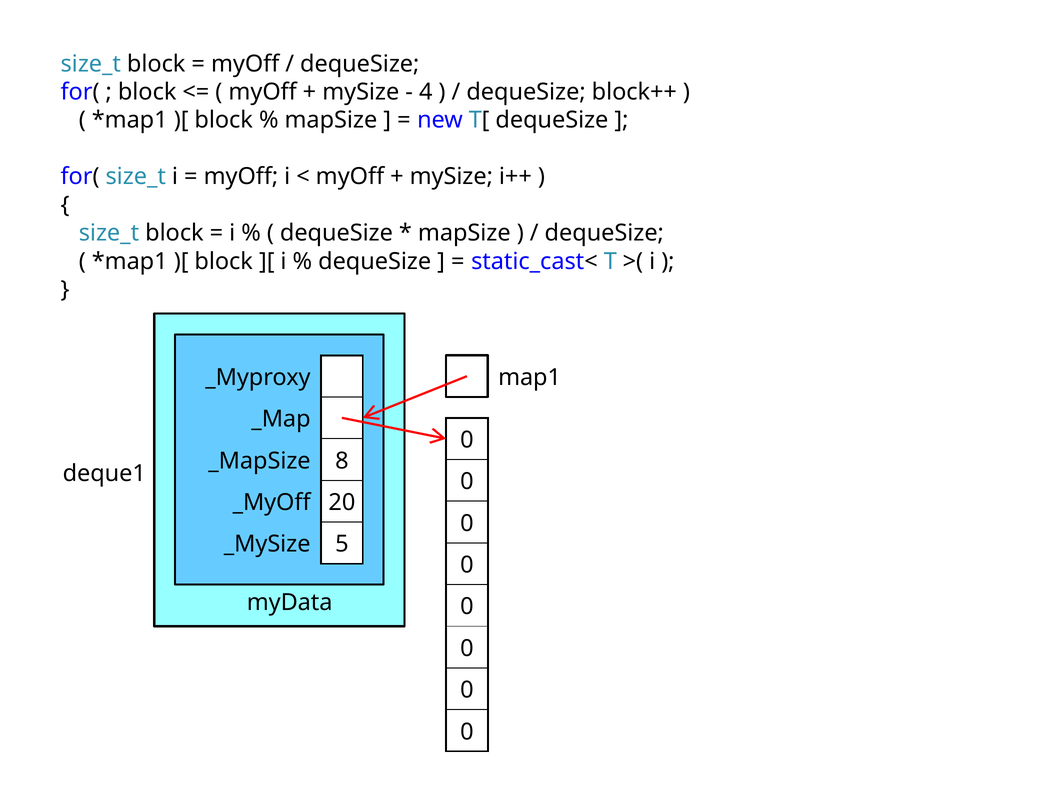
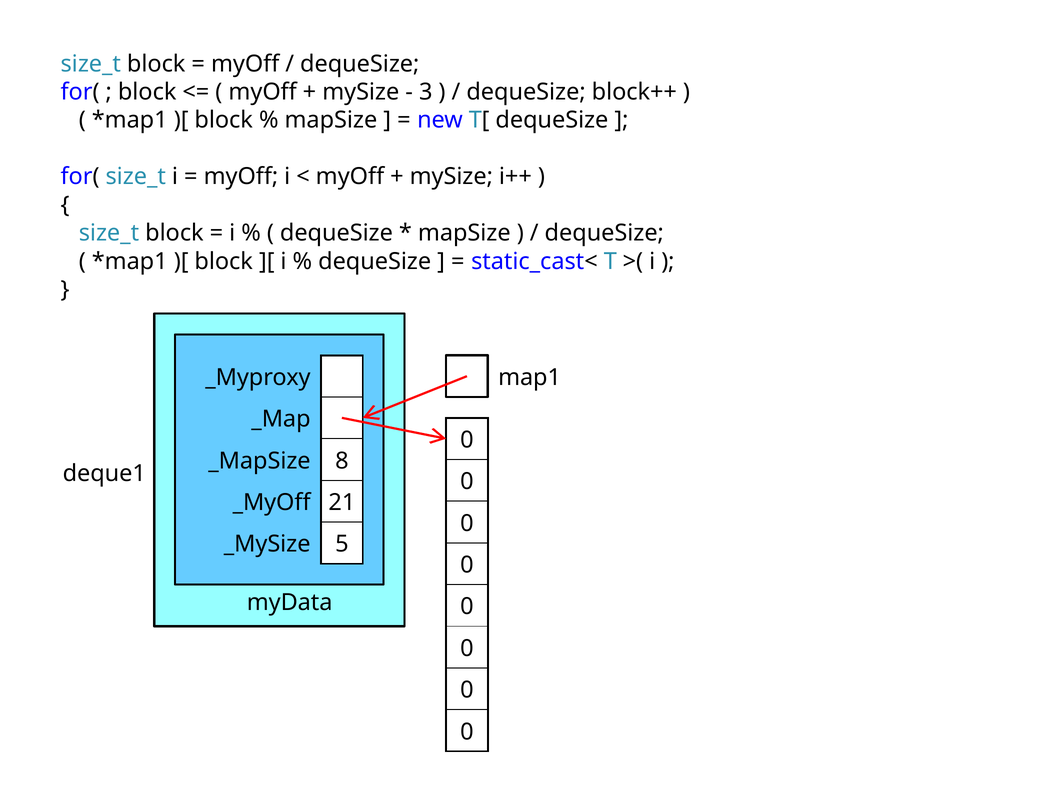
4: 4 -> 3
20: 20 -> 21
